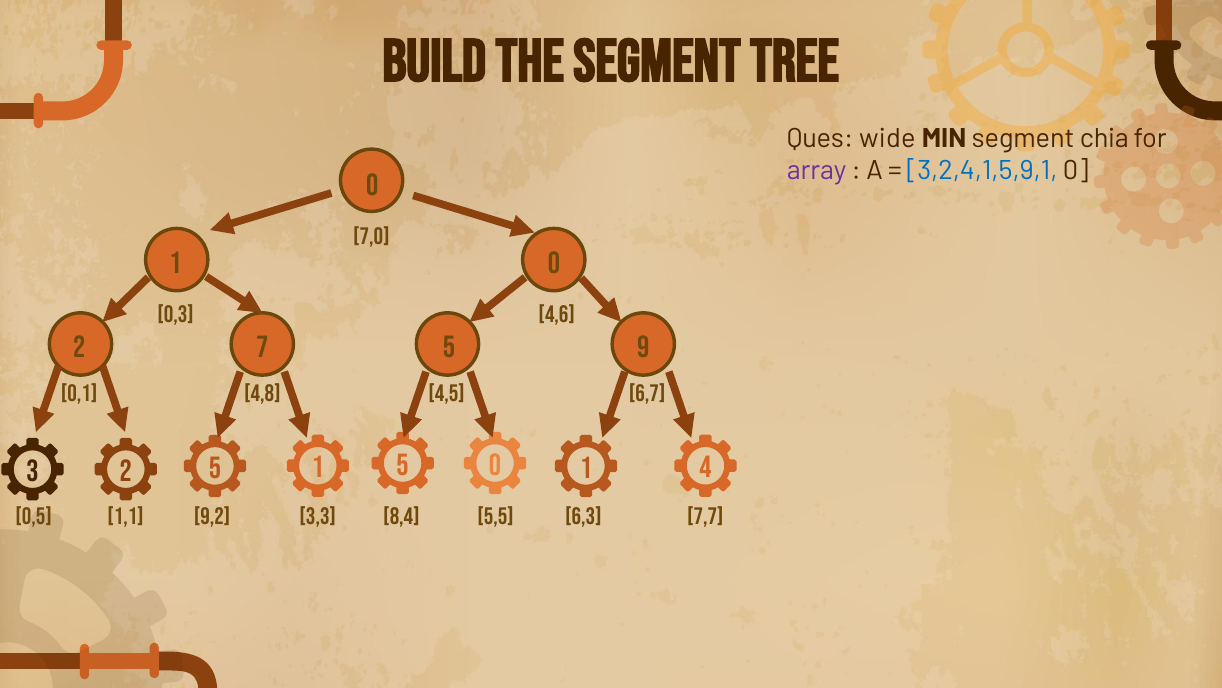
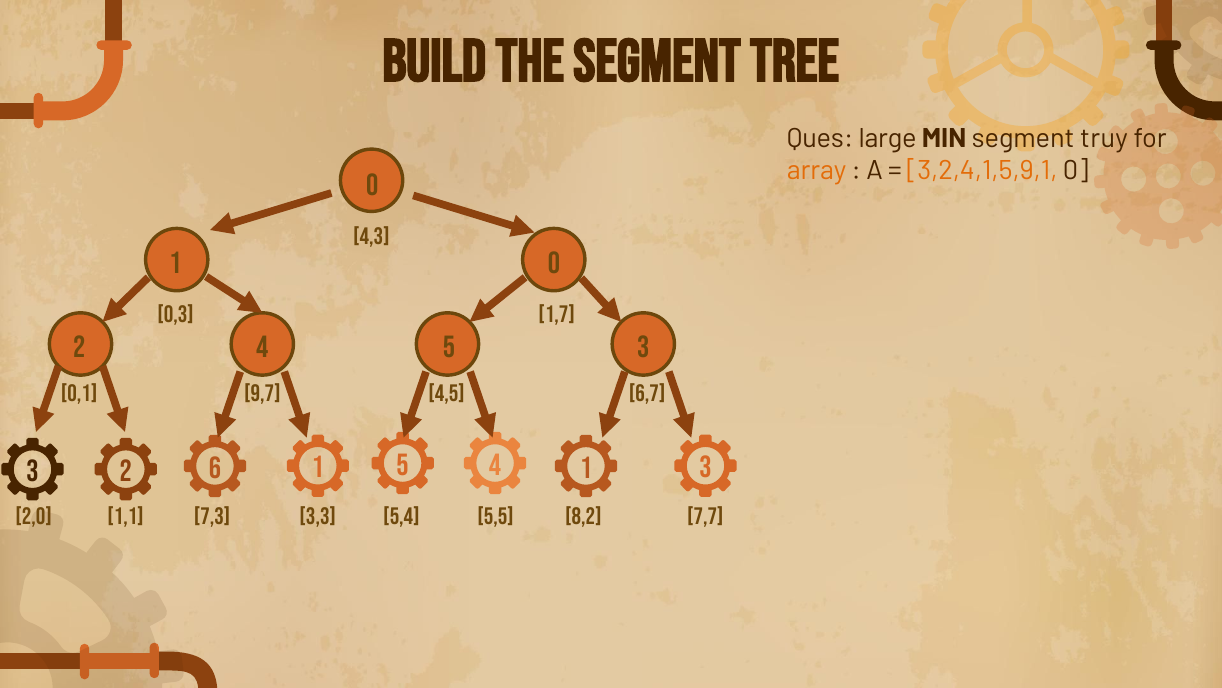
wide: wide -> large
chia: chia -> truy
array colour: purple -> orange
3,2,4,1,5,9,1 colour: blue -> orange
7,0: 7,0 -> 4,3
4,6: 4,6 -> 1,7
2 7: 7 -> 4
5 9: 9 -> 3
4,8: 4,8 -> 9,7
1 4: 4 -> 3
2 5: 5 -> 6
1 0: 0 -> 4
0,5: 0,5 -> 2,0
9,2: 9,2 -> 7,3
8,4: 8,4 -> 5,4
6,3: 6,3 -> 8,2
